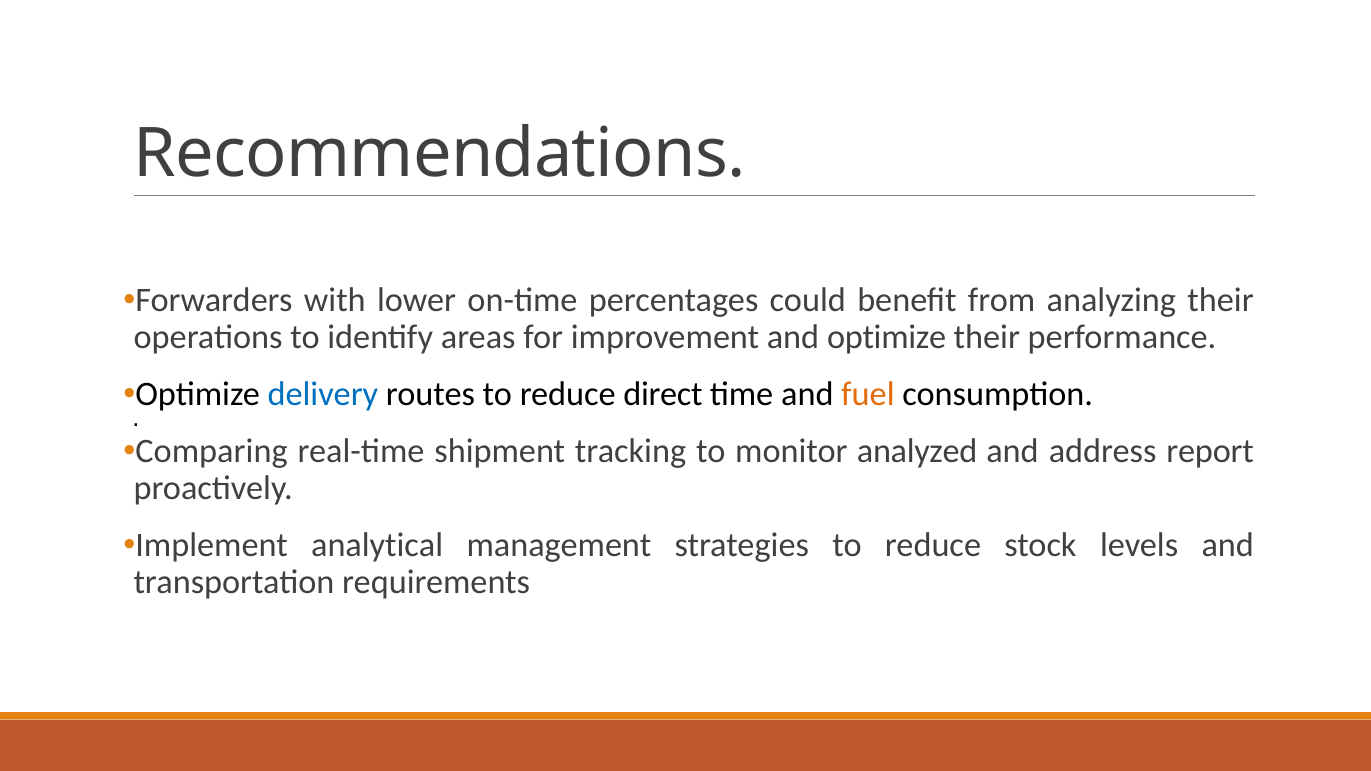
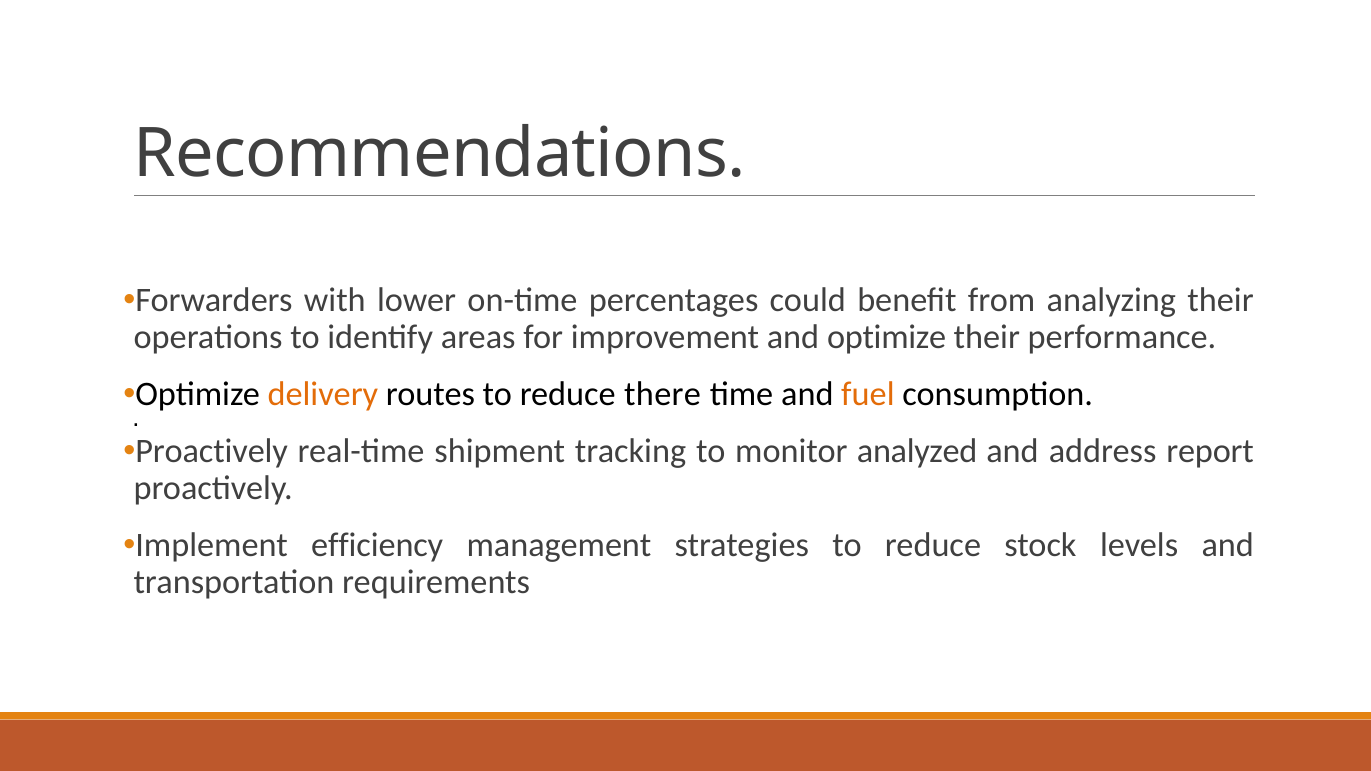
delivery colour: blue -> orange
direct: direct -> there
Comparing at (212, 452): Comparing -> Proactively
analytical: analytical -> efficiency
